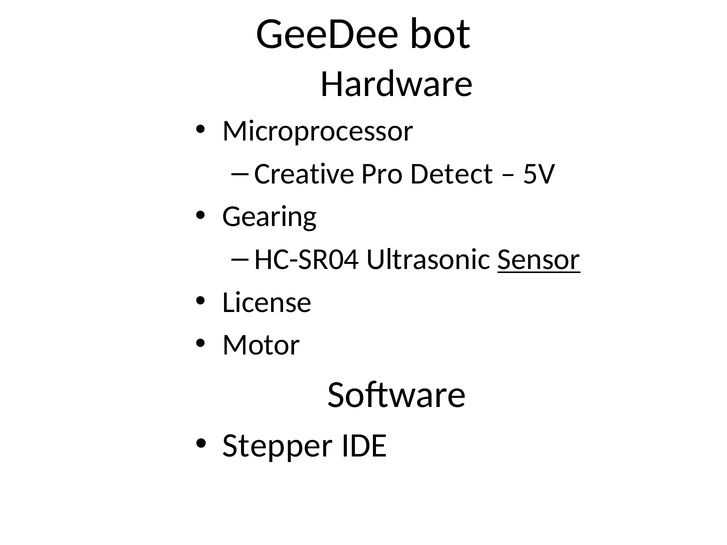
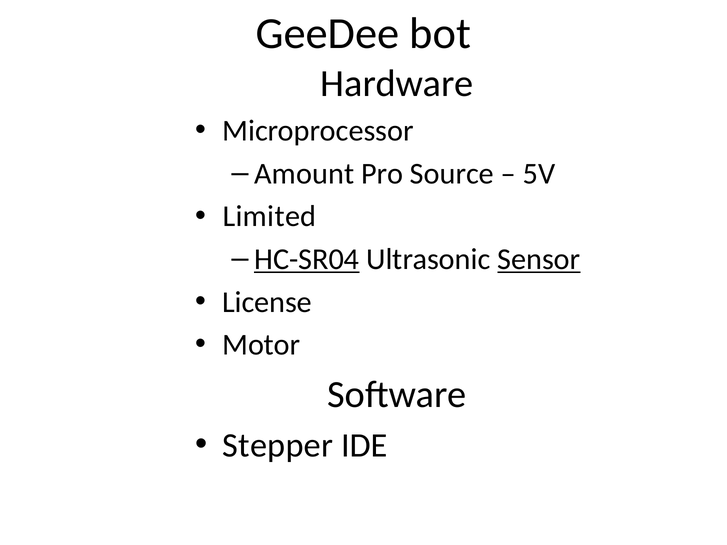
Creative: Creative -> Amount
Detect: Detect -> Source
Gearing: Gearing -> Limited
HC-SR04 underline: none -> present
